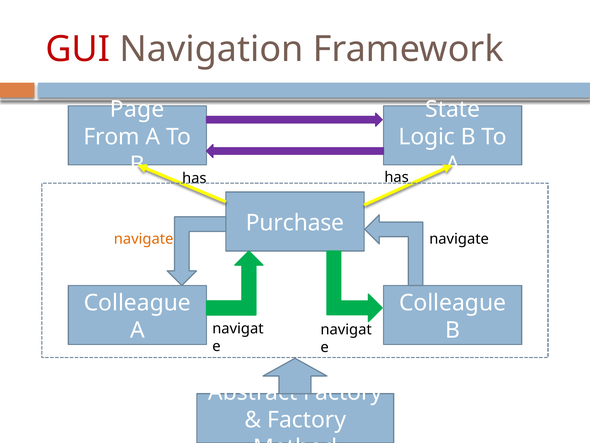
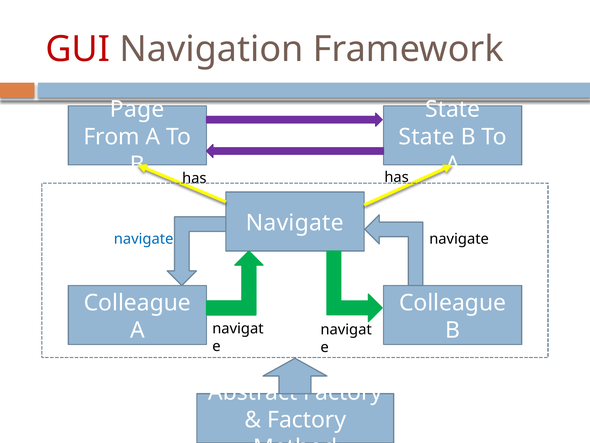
Logic at (427, 137): Logic -> State
Purchase at (295, 223): Purchase -> Navigate
navigate at (144, 239) colour: orange -> blue
